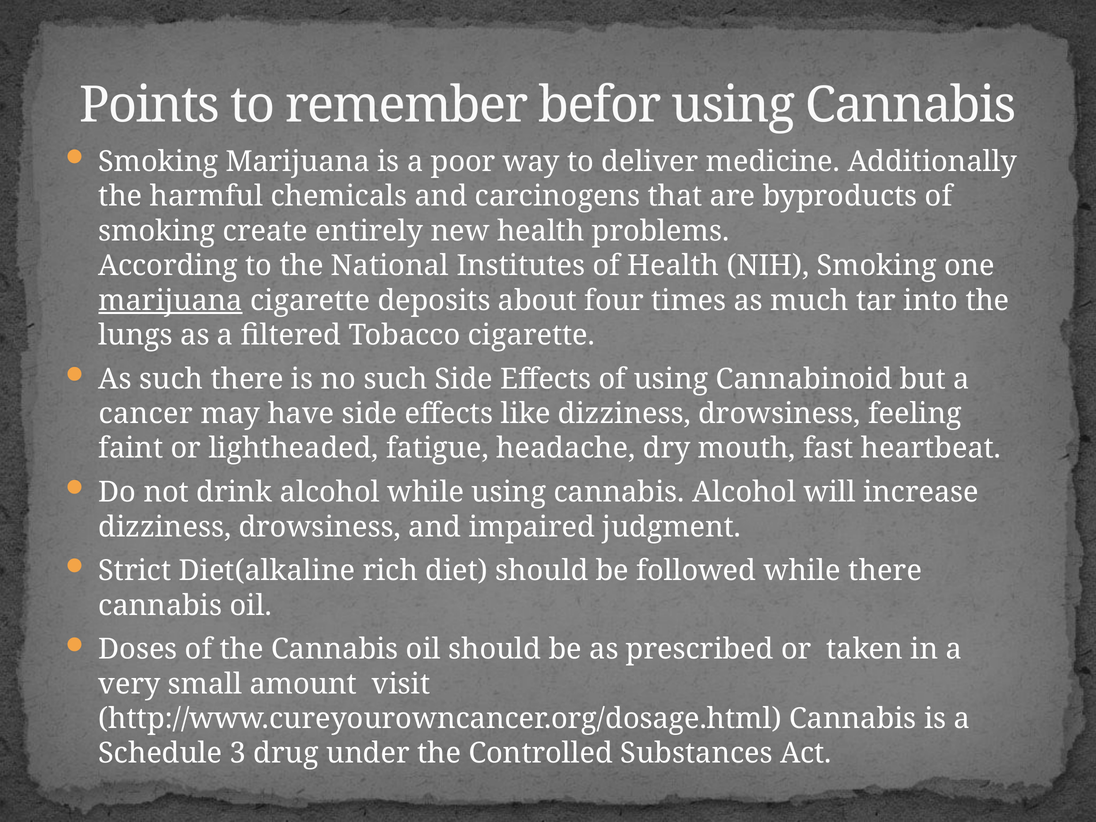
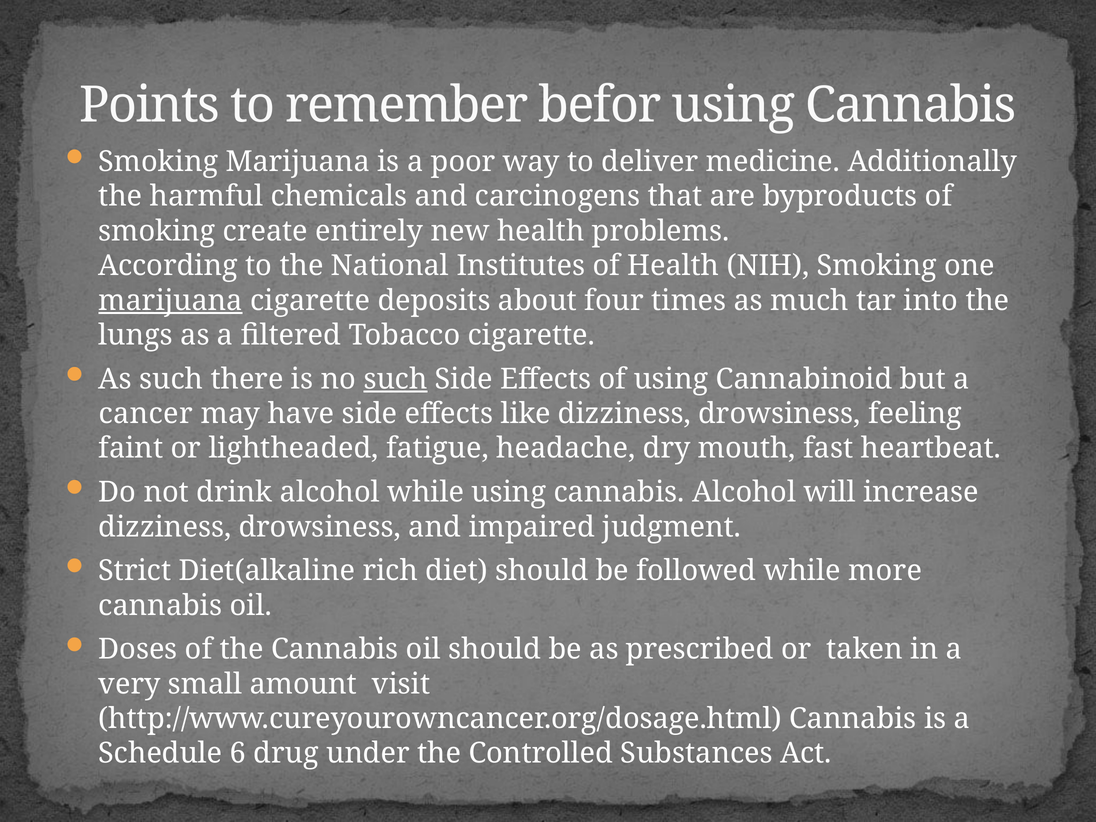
such at (395, 379) underline: none -> present
while there: there -> more
3: 3 -> 6
